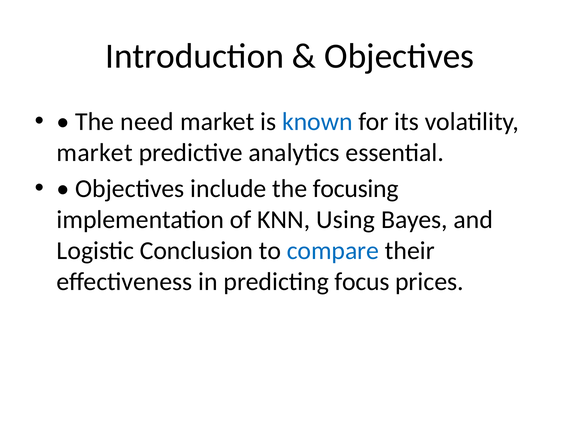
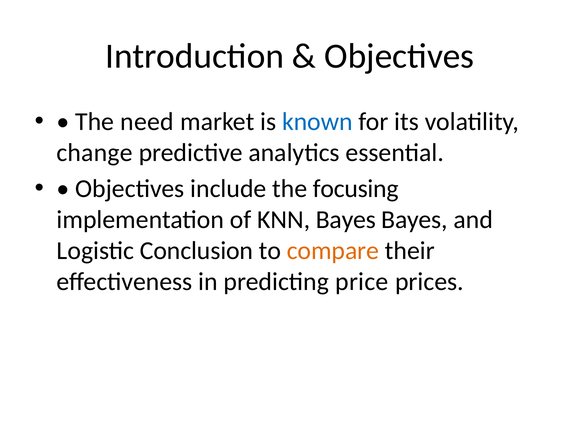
market at (95, 153): market -> change
KNN Using: Using -> Bayes
compare colour: blue -> orange
focus: focus -> price
